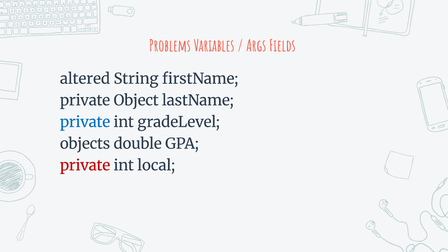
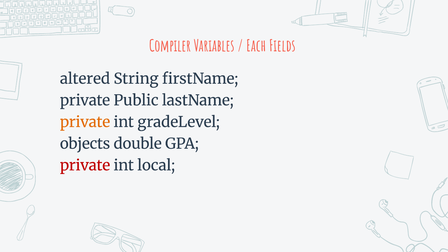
Problems: Problems -> Compiler
Args: Args -> Each
Object: Object -> Public
private at (85, 122) colour: blue -> orange
